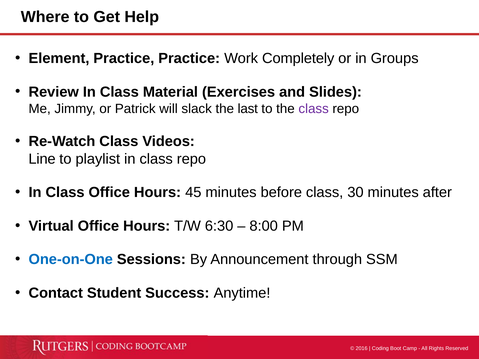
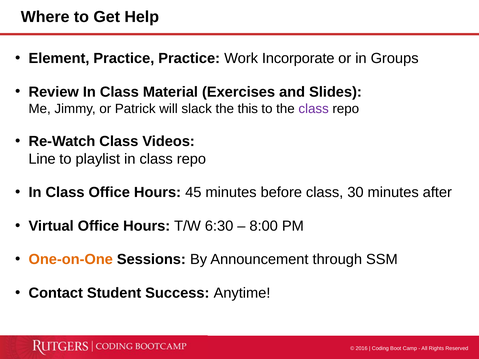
Completely: Completely -> Incorporate
last: last -> this
One-on-One colour: blue -> orange
